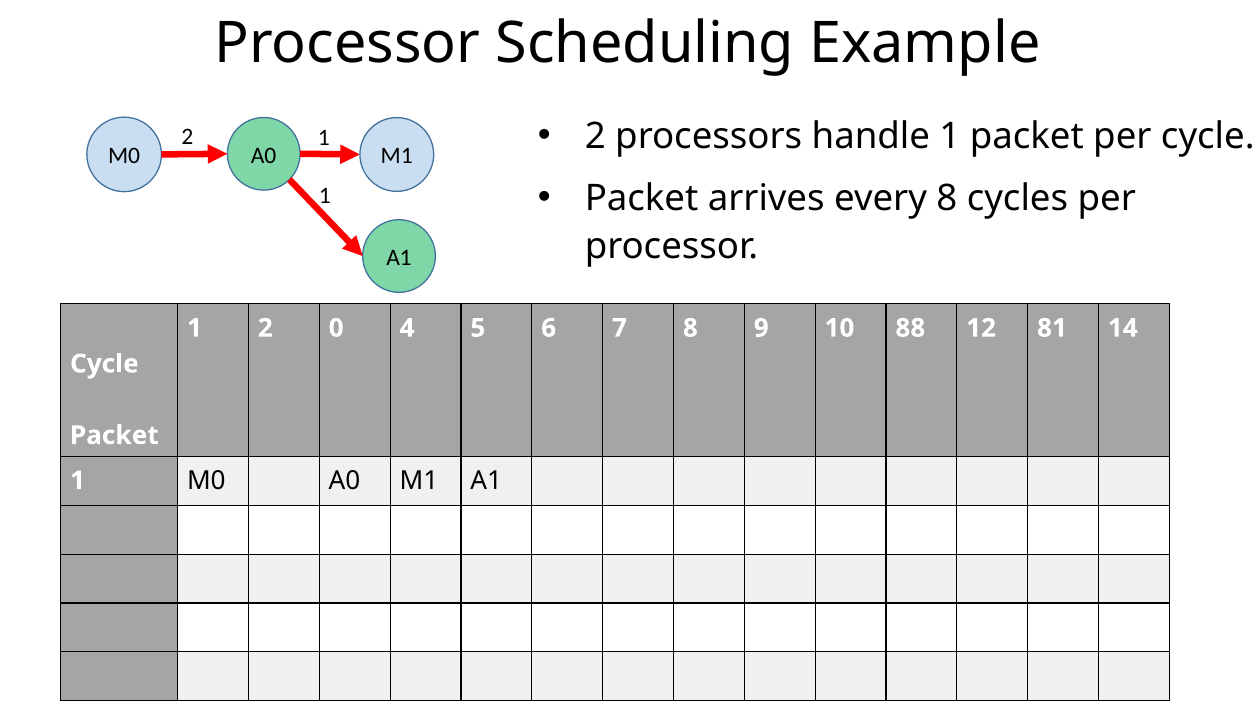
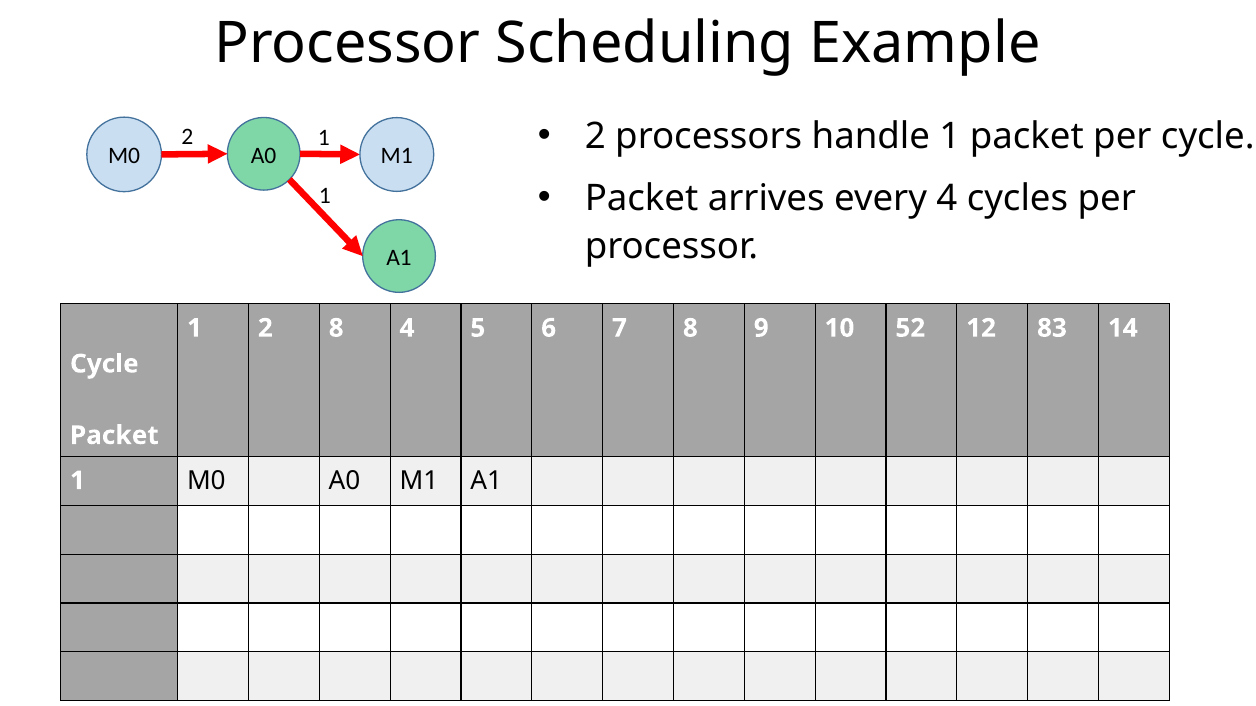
every 8: 8 -> 4
2 0: 0 -> 8
88: 88 -> 52
81: 81 -> 83
